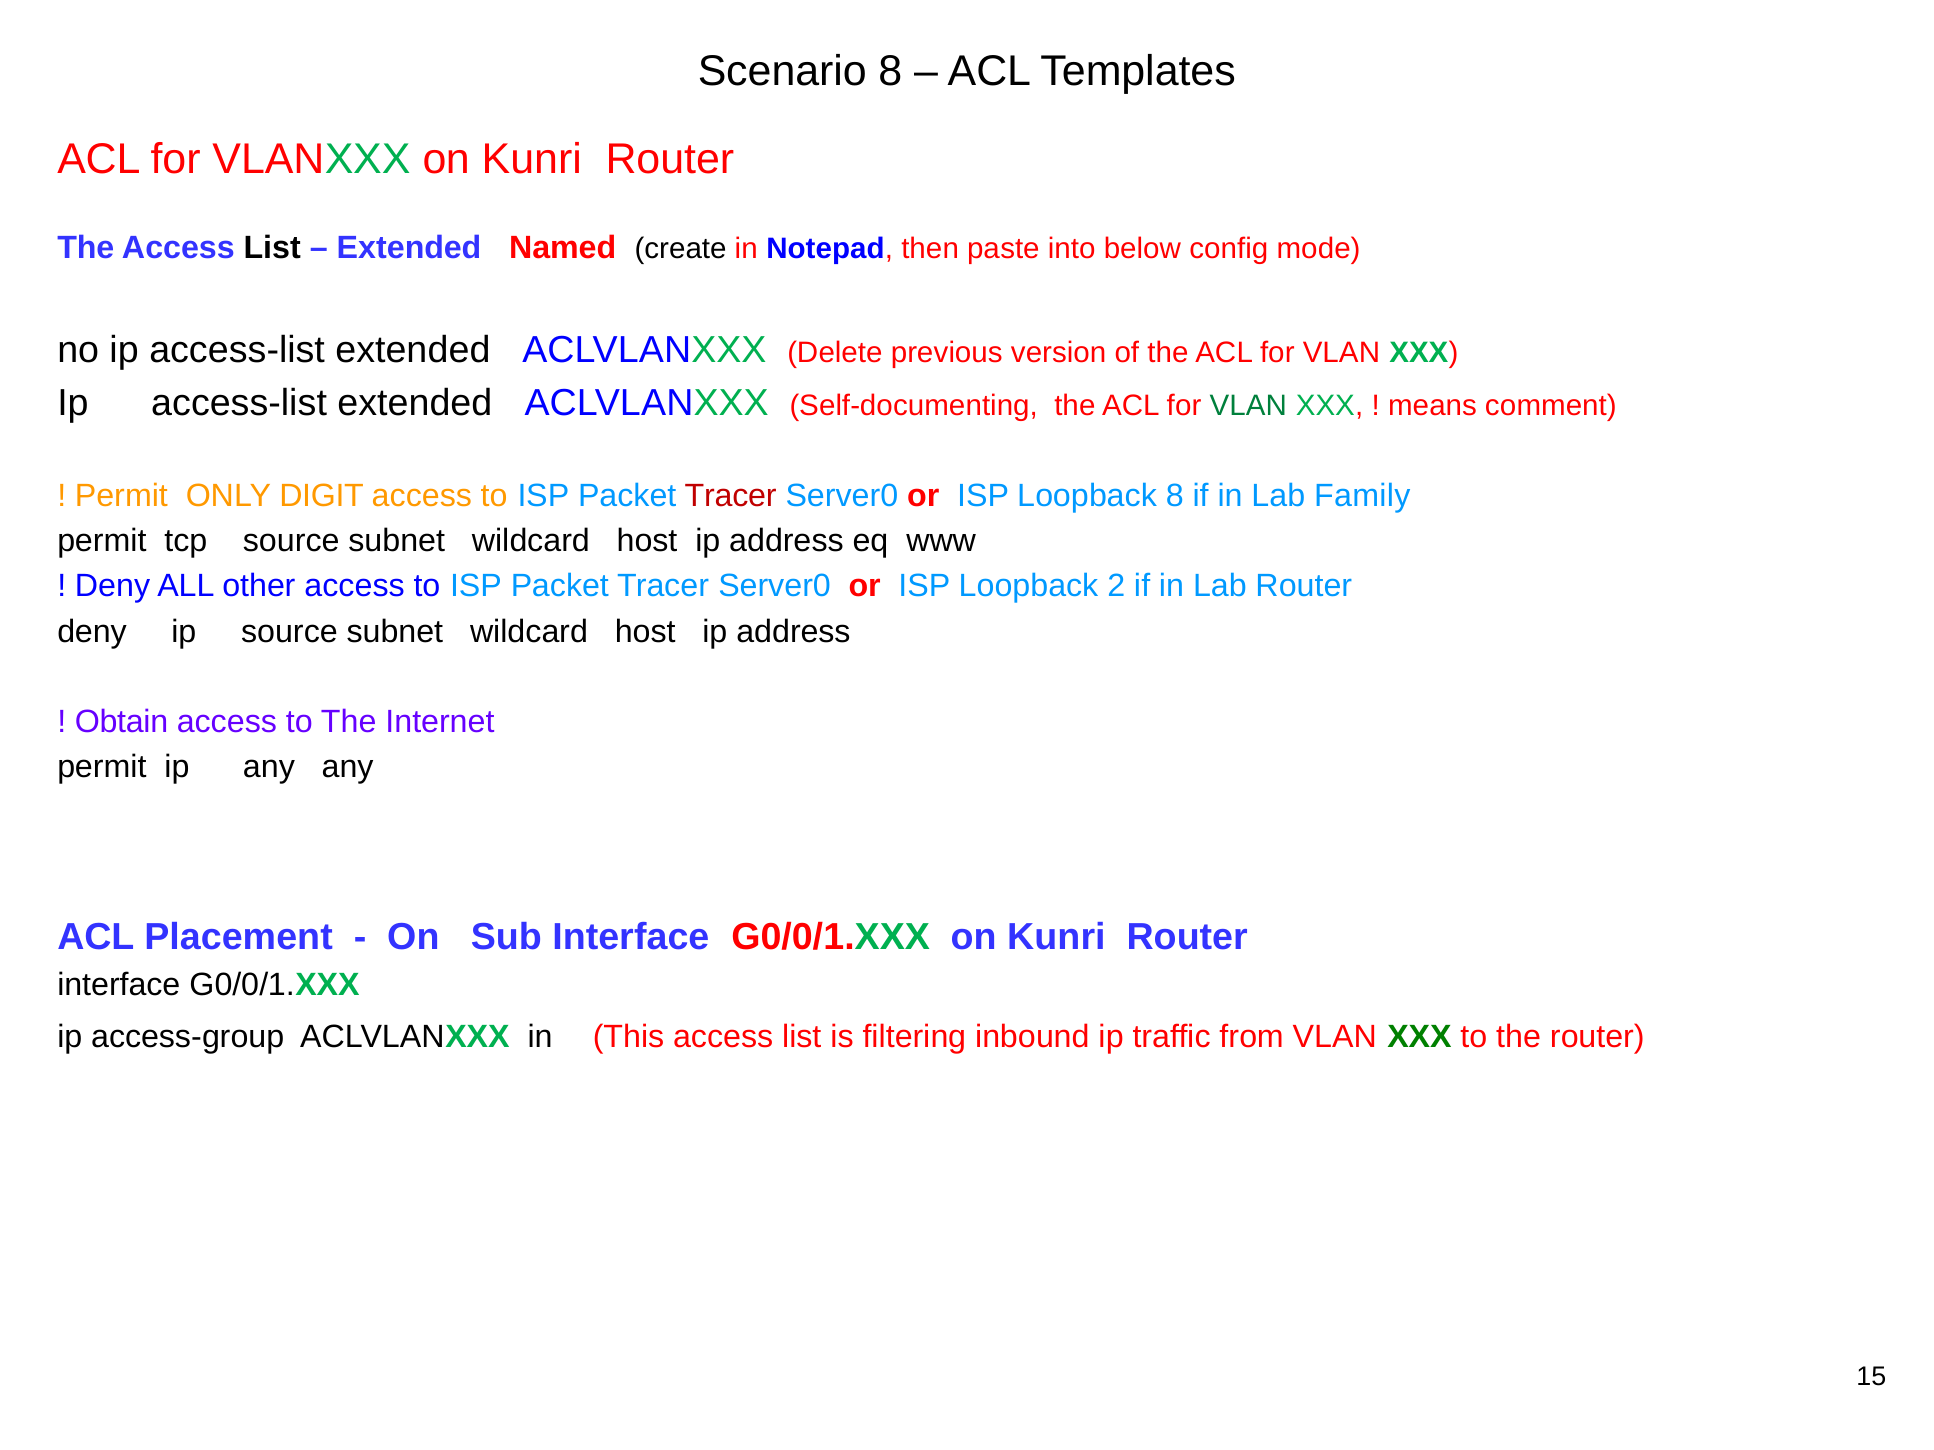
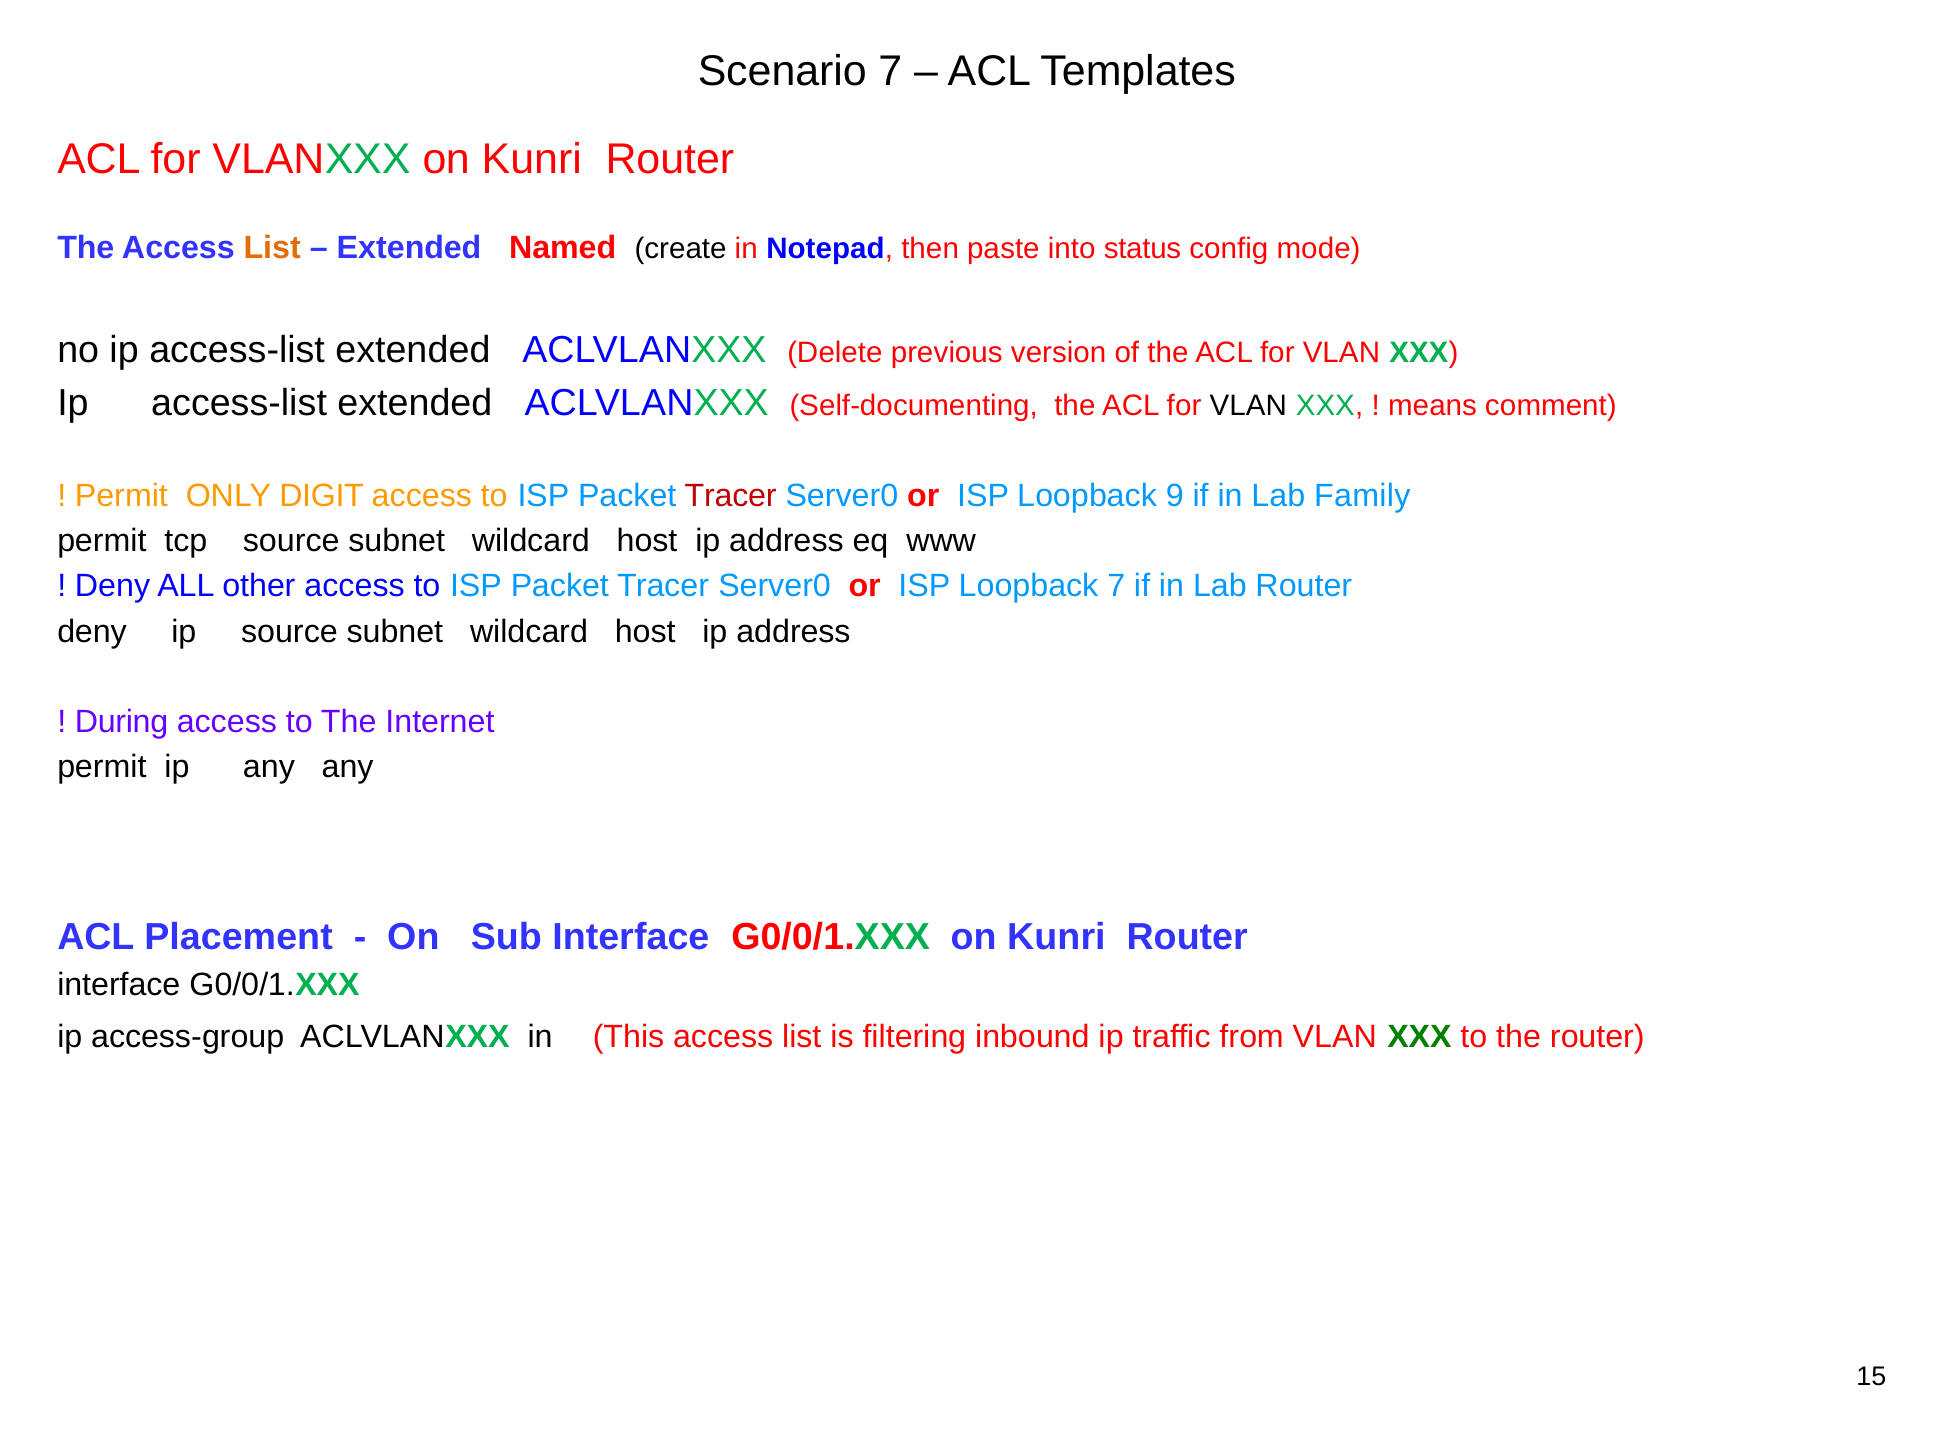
Scenario 8: 8 -> 7
List at (272, 248) colour: black -> orange
below: below -> status
VLAN at (1248, 406) colour: green -> black
Loopback 8: 8 -> 9
Loopback 2: 2 -> 7
Obtain: Obtain -> During
